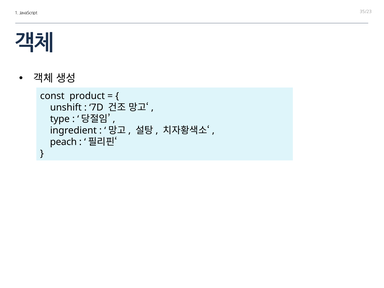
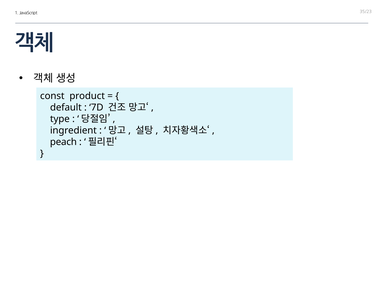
unshift: unshift -> default
